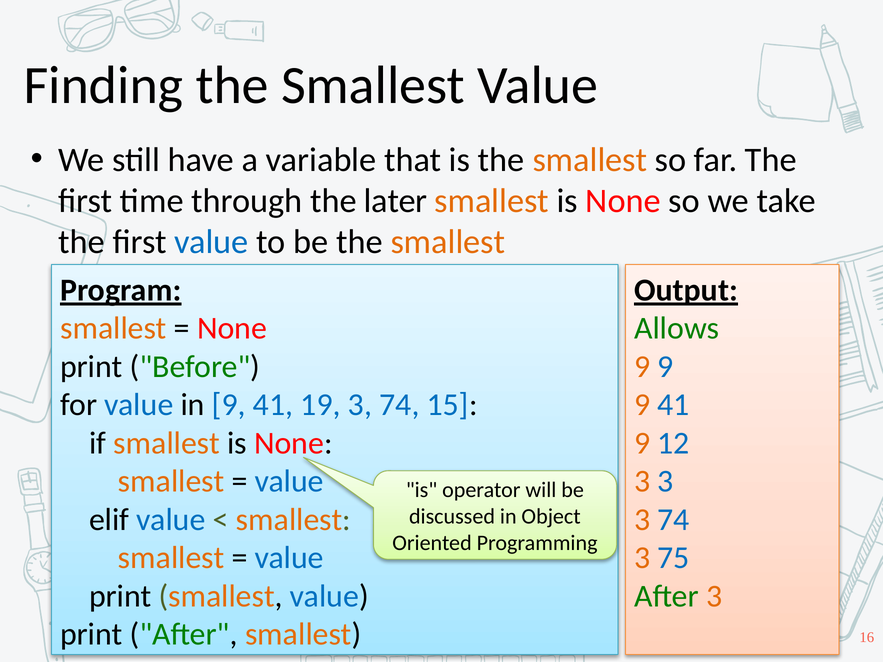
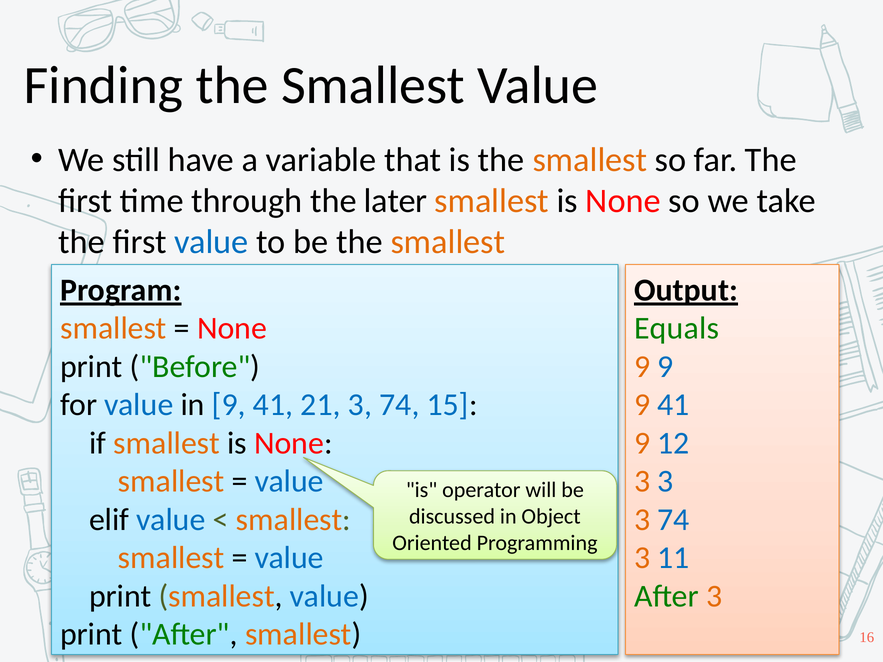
Allows: Allows -> Equals
19: 19 -> 21
75: 75 -> 11
